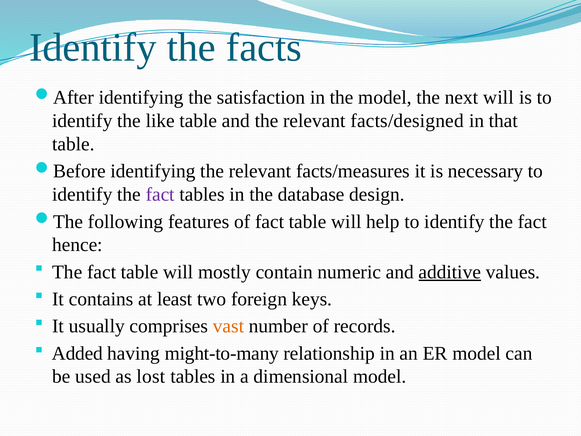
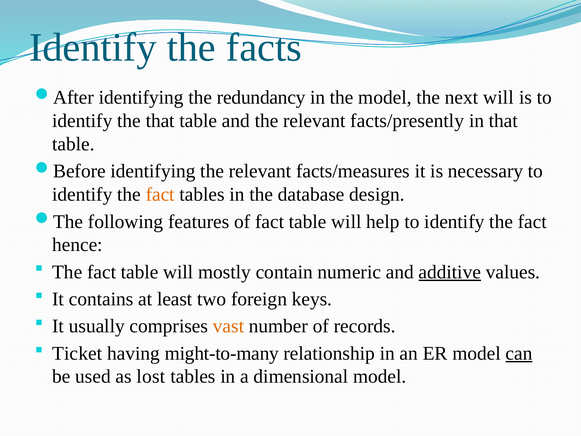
satisfaction: satisfaction -> redundancy
the like: like -> that
facts/designed: facts/designed -> facts/presently
fact at (160, 194) colour: purple -> orange
Added: Added -> Ticket
can underline: none -> present
